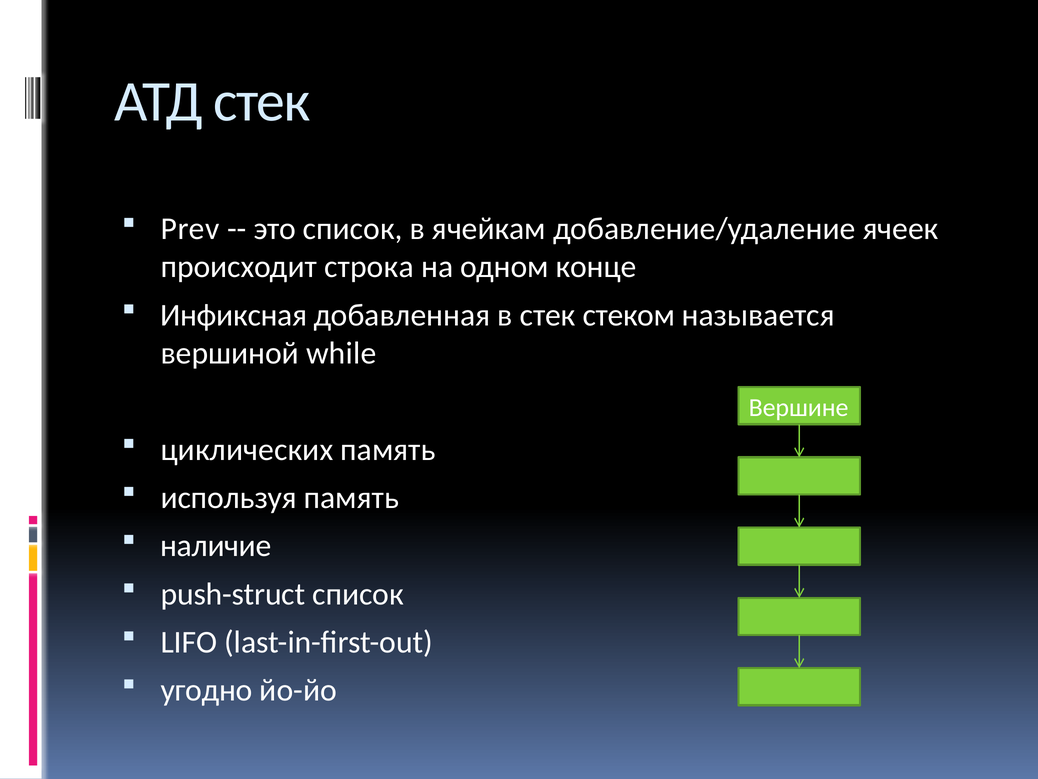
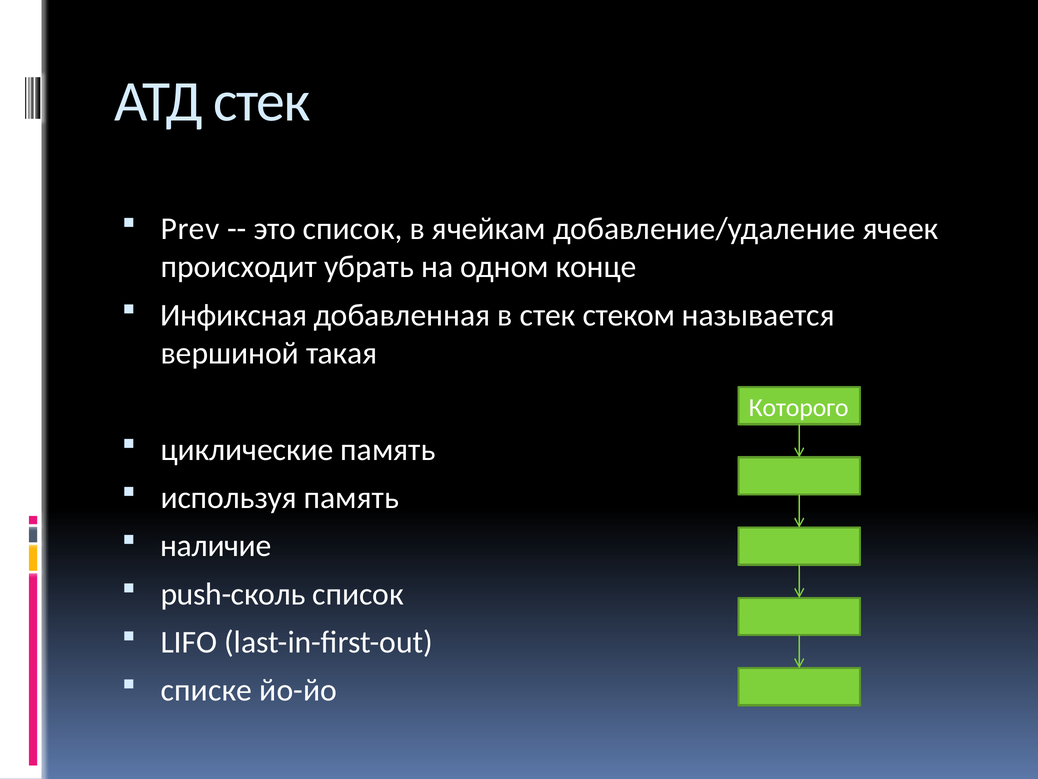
строка: строка -> убрать
while: while -> такая
Вершине: Вершине -> Которого
циклических: циклических -> циклические
push-struct: push-struct -> push-сколь
угодно: угодно -> списке
